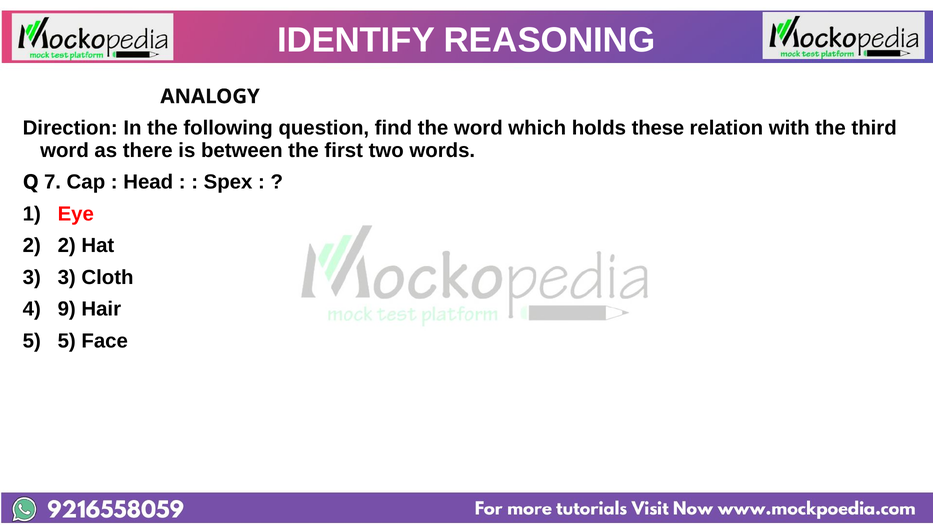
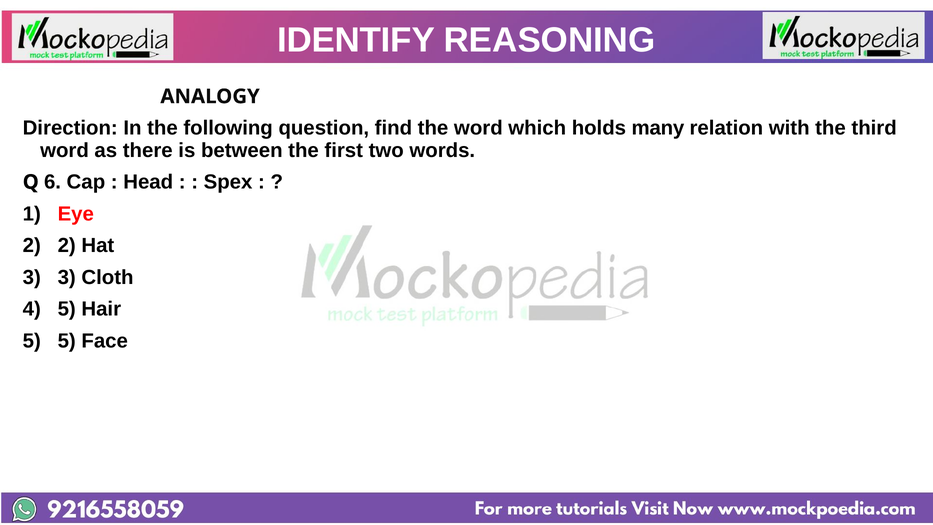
these: these -> many
7: 7 -> 6
4 9: 9 -> 5
